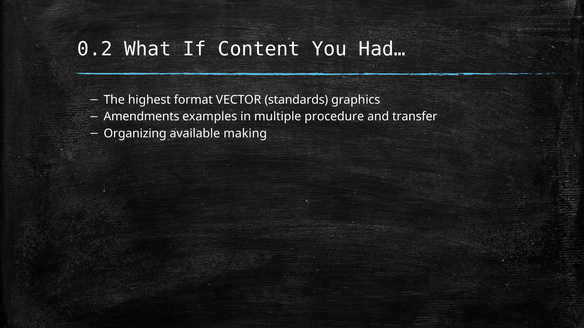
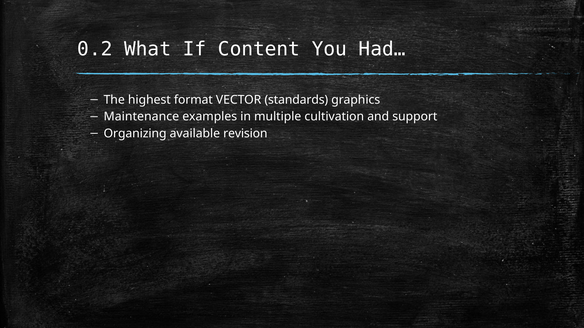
Amendments: Amendments -> Maintenance
procedure: procedure -> cultivation
transfer: transfer -> support
making: making -> revision
